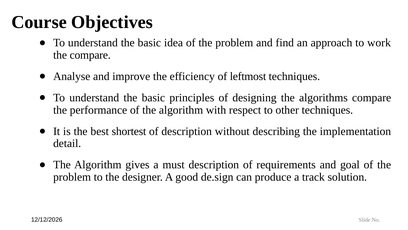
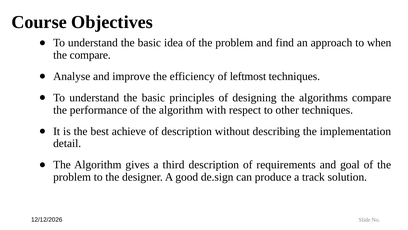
work: work -> when
shortest: shortest -> achieve
must: must -> third
